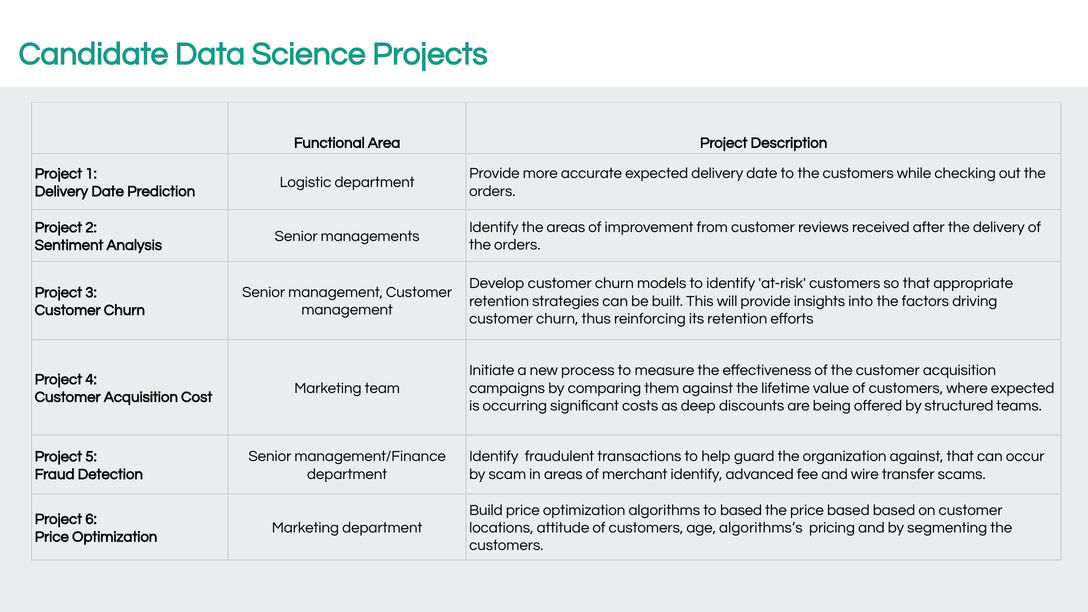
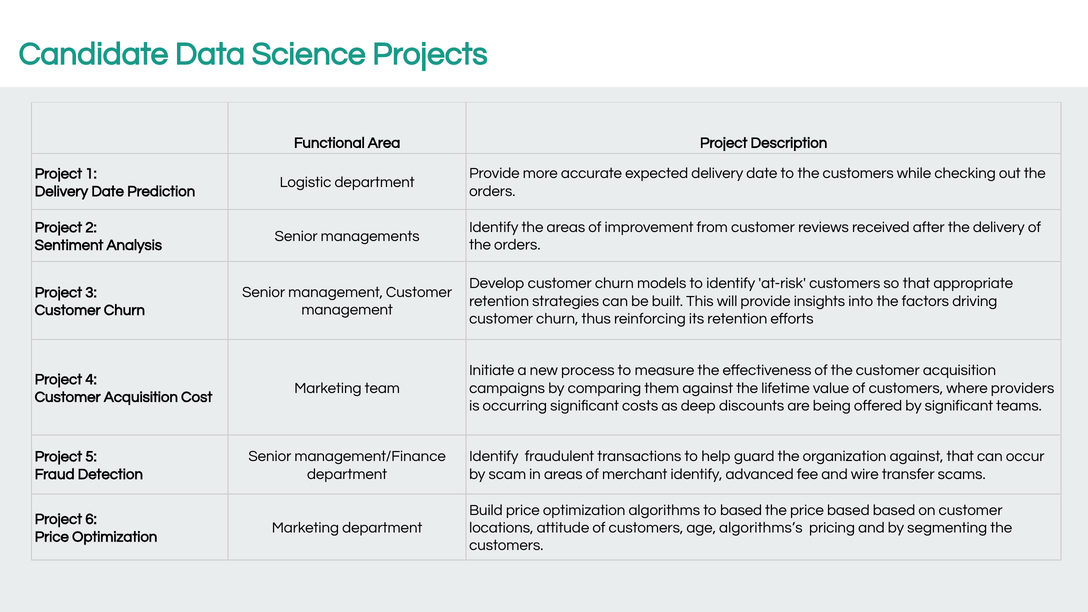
where expected: expected -> providers
by structured: structured -> significant
